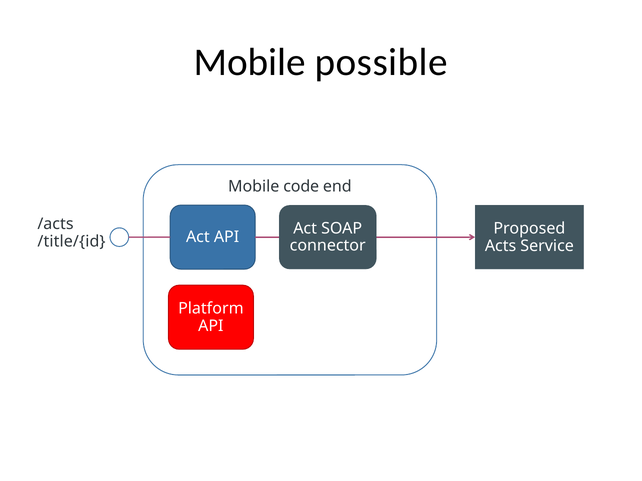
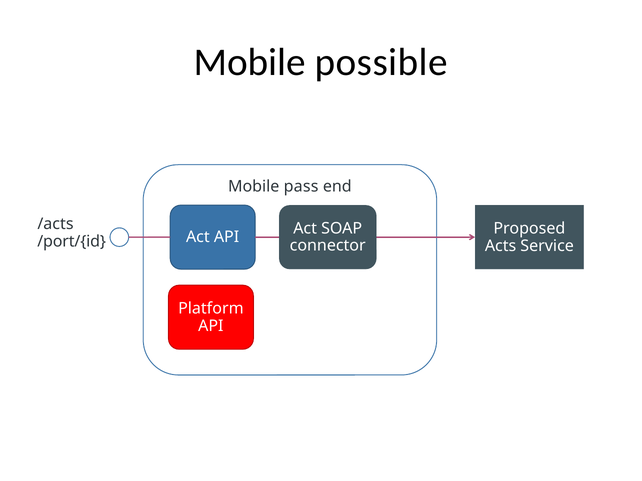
code: code -> pass
/title/{id: /title/{id -> /port/{id
